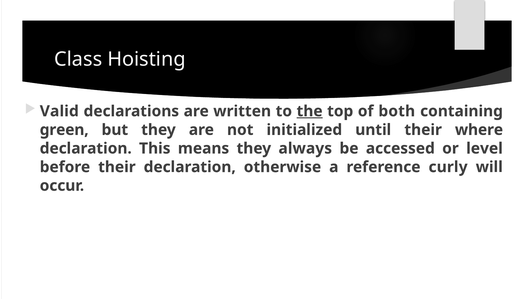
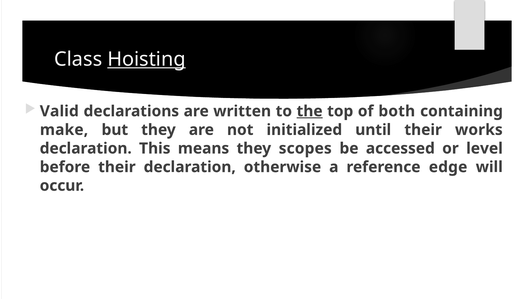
Hoisting underline: none -> present
green: green -> make
where: where -> works
always: always -> scopes
curly: curly -> edge
